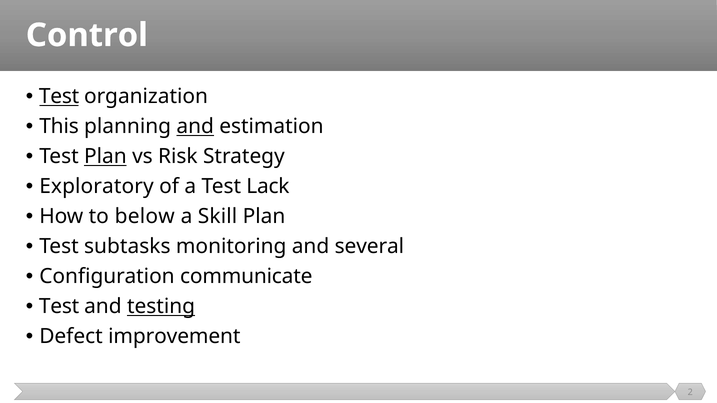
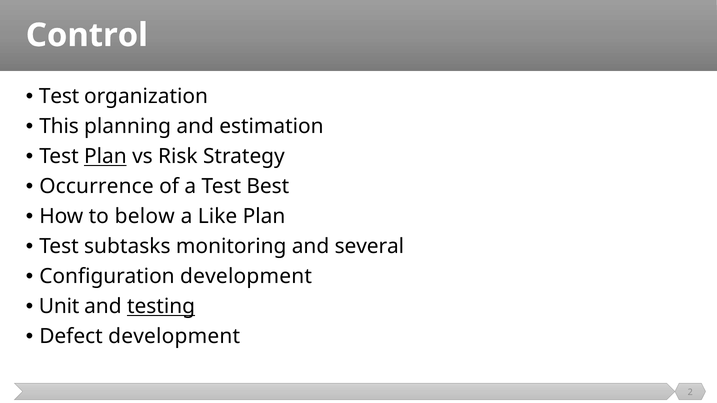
Test at (59, 97) underline: present -> none
and at (195, 127) underline: present -> none
Exploratory: Exploratory -> Occurrence
Lack: Lack -> Best
Skill: Skill -> Like
Configuration communicate: communicate -> development
Test at (59, 307): Test -> Unit
Defect improvement: improvement -> development
